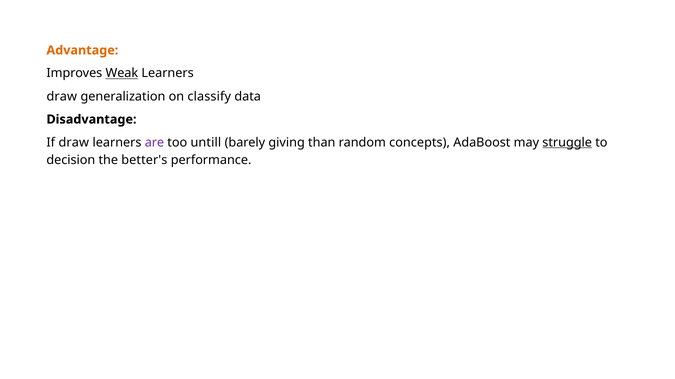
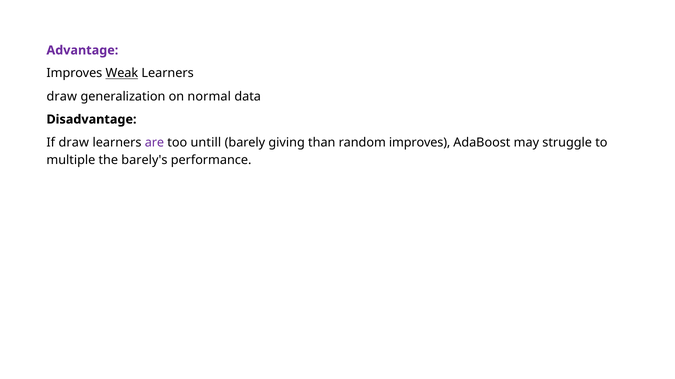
Advantage colour: orange -> purple
classify: classify -> normal
random concepts: concepts -> improves
struggle underline: present -> none
decision: decision -> multiple
better's: better's -> barely's
